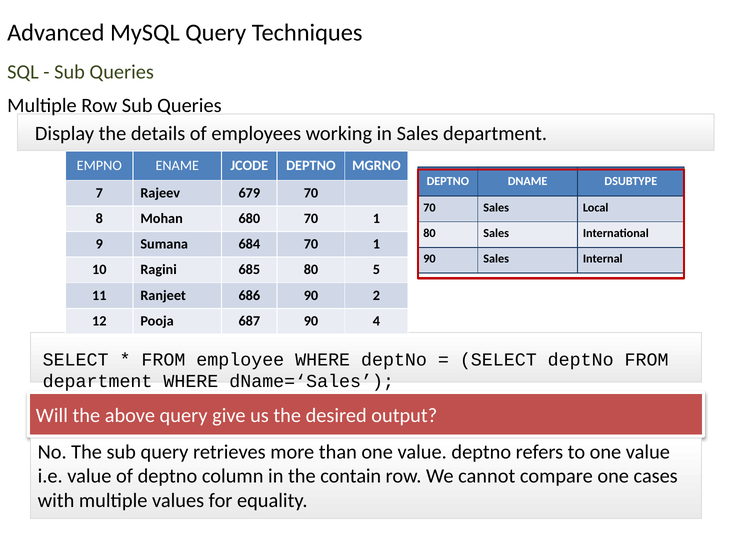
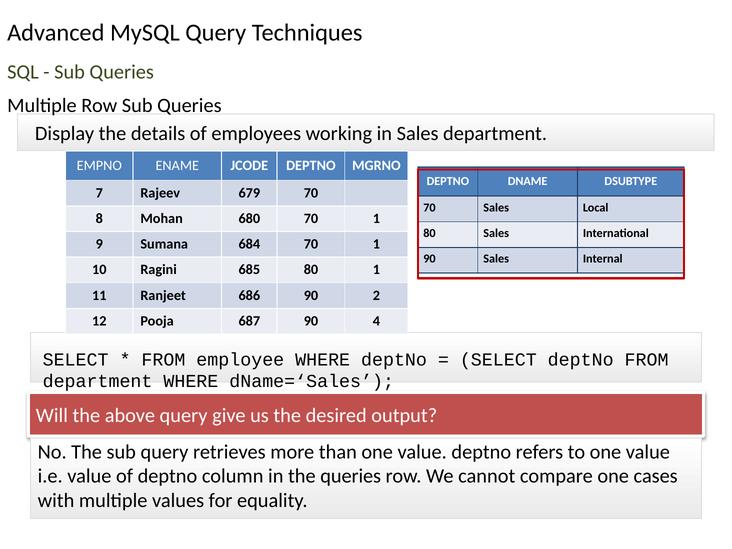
80 5: 5 -> 1
the contain: contain -> queries
